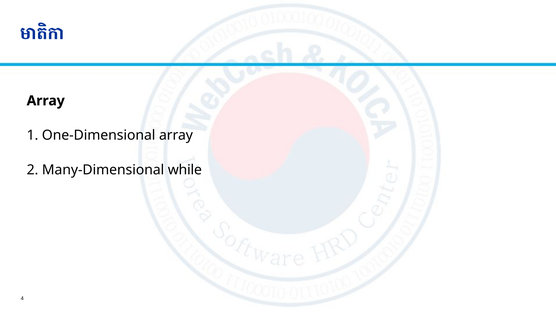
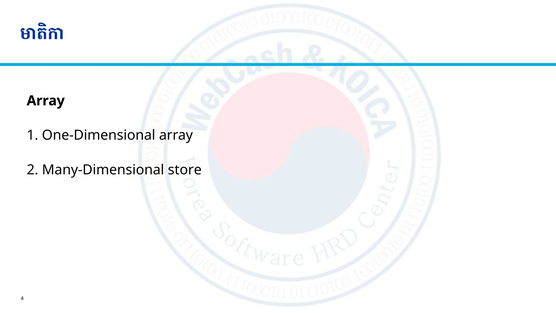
while: while -> store
